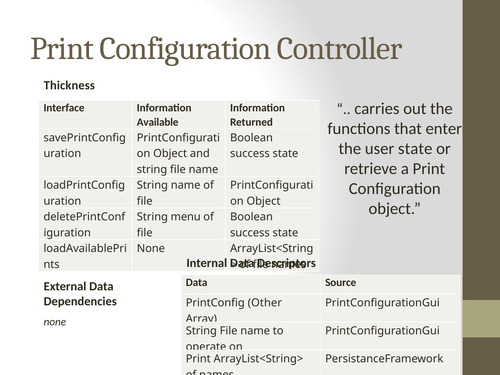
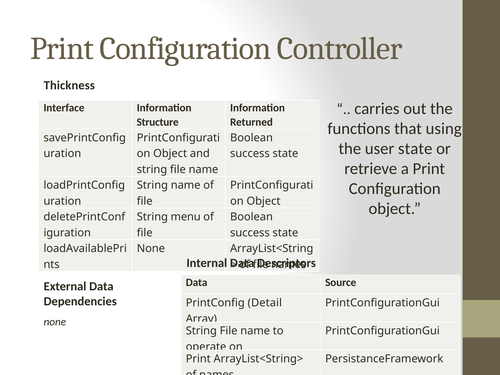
Available: Available -> Structure
enter: enter -> using
Other: Other -> Detail
